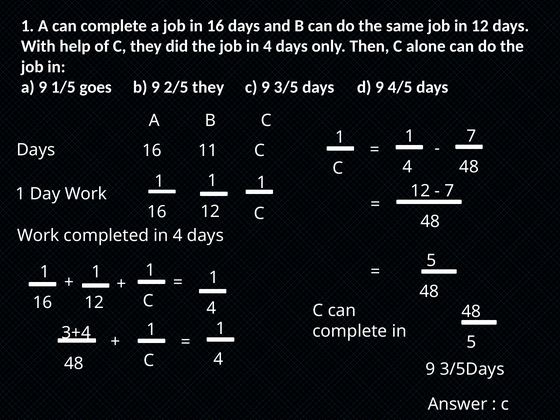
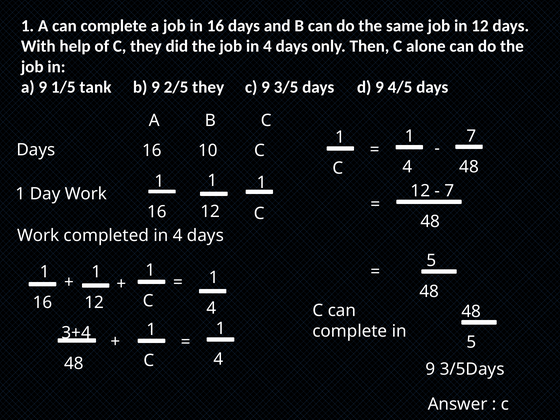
goes: goes -> tank
11: 11 -> 10
